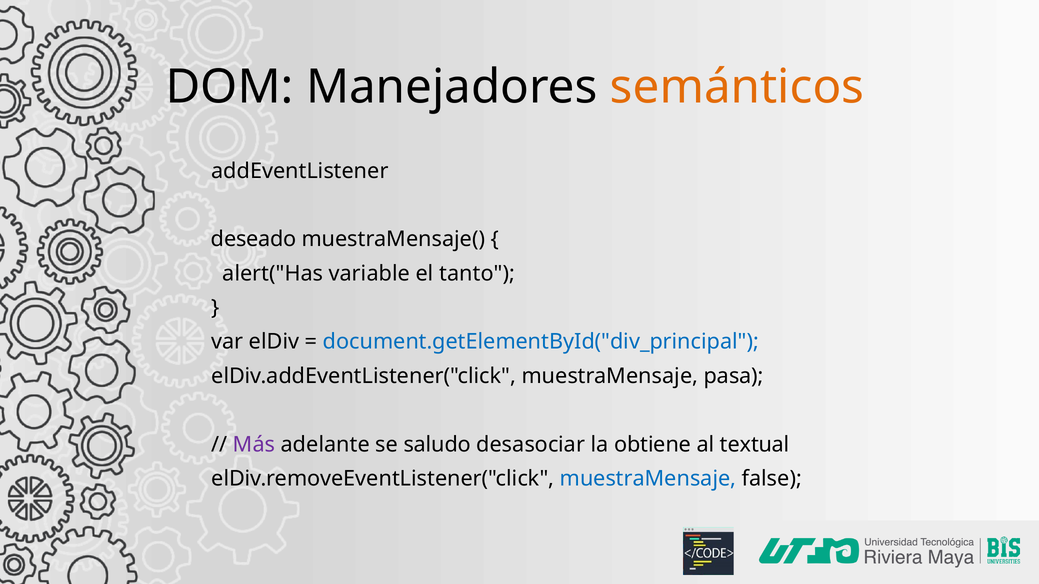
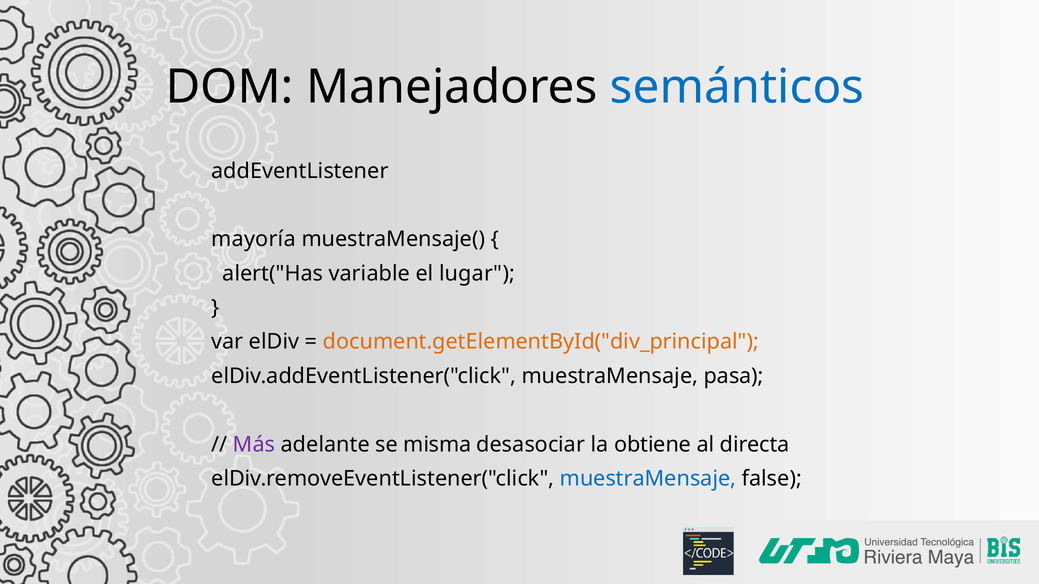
semánticos colour: orange -> blue
deseado: deseado -> mayoría
tanto: tanto -> lugar
document.getElementById("div_principal colour: blue -> orange
saludo: saludo -> misma
textual: textual -> directa
